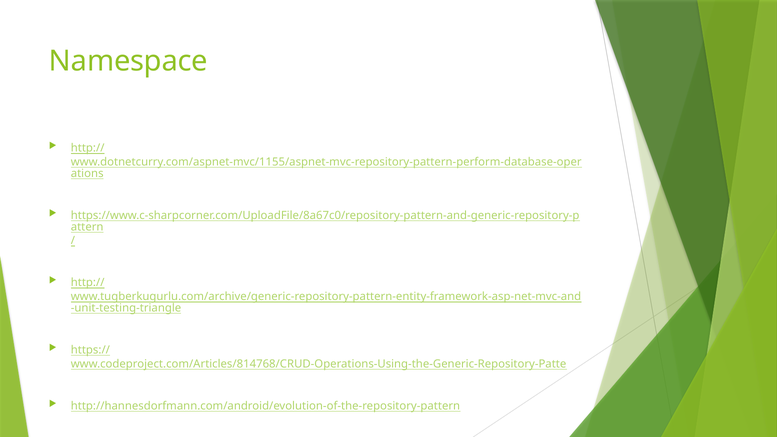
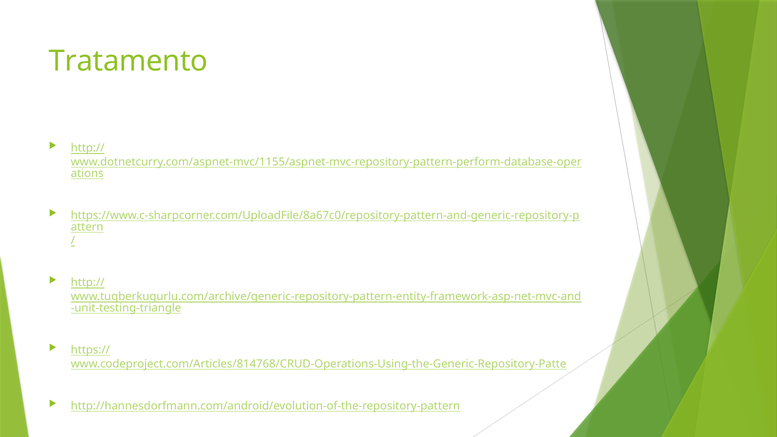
Namespace: Namespace -> Tratamento
